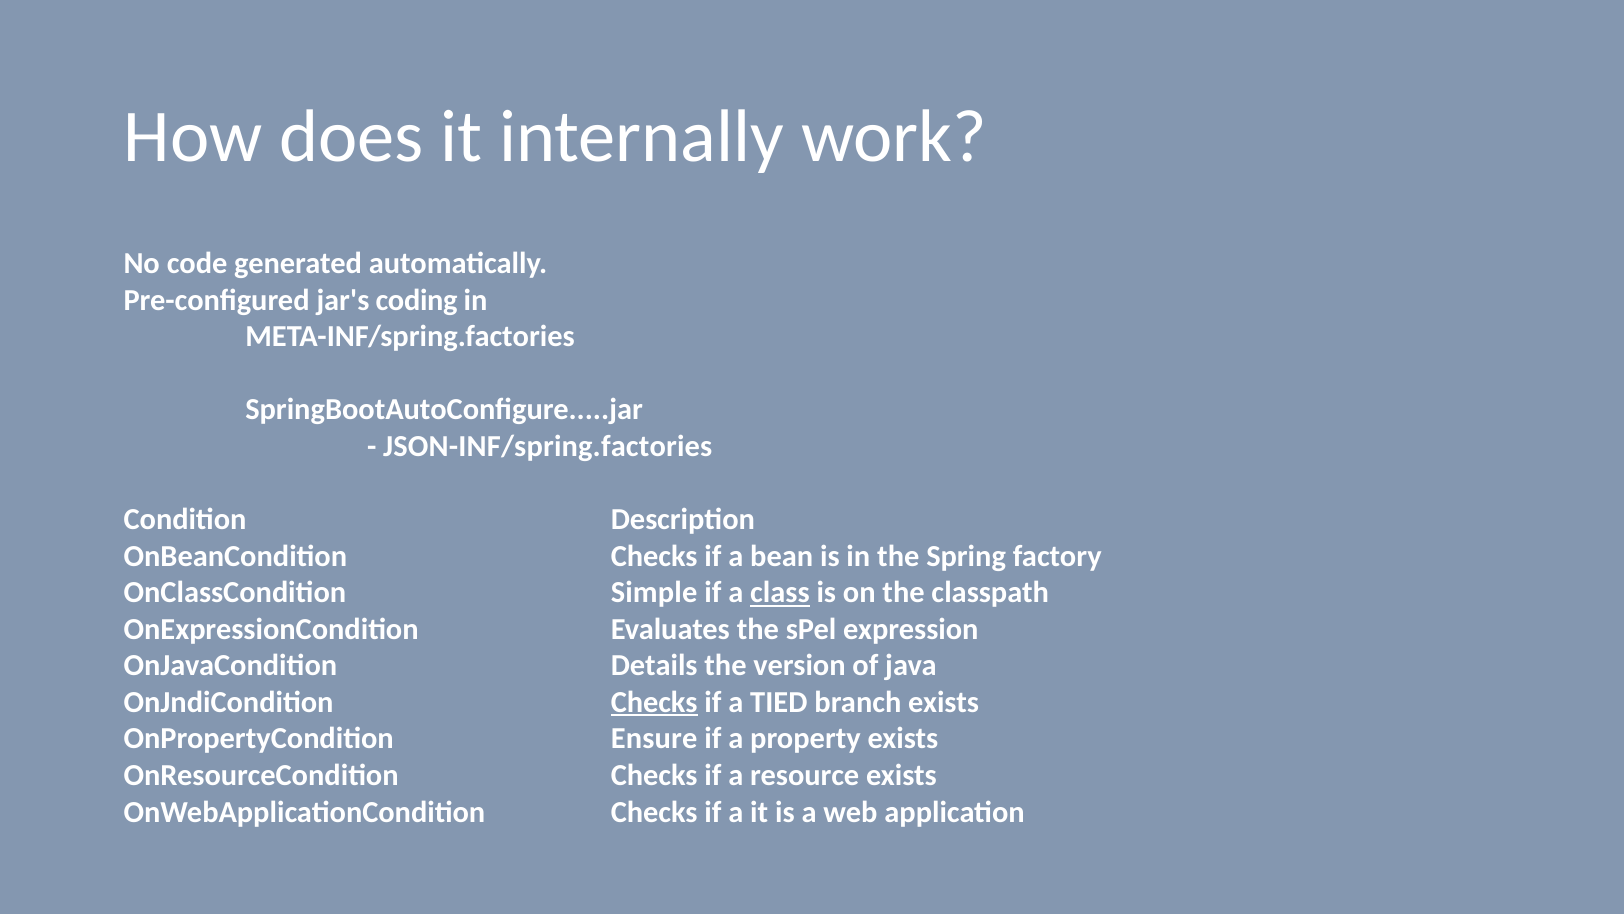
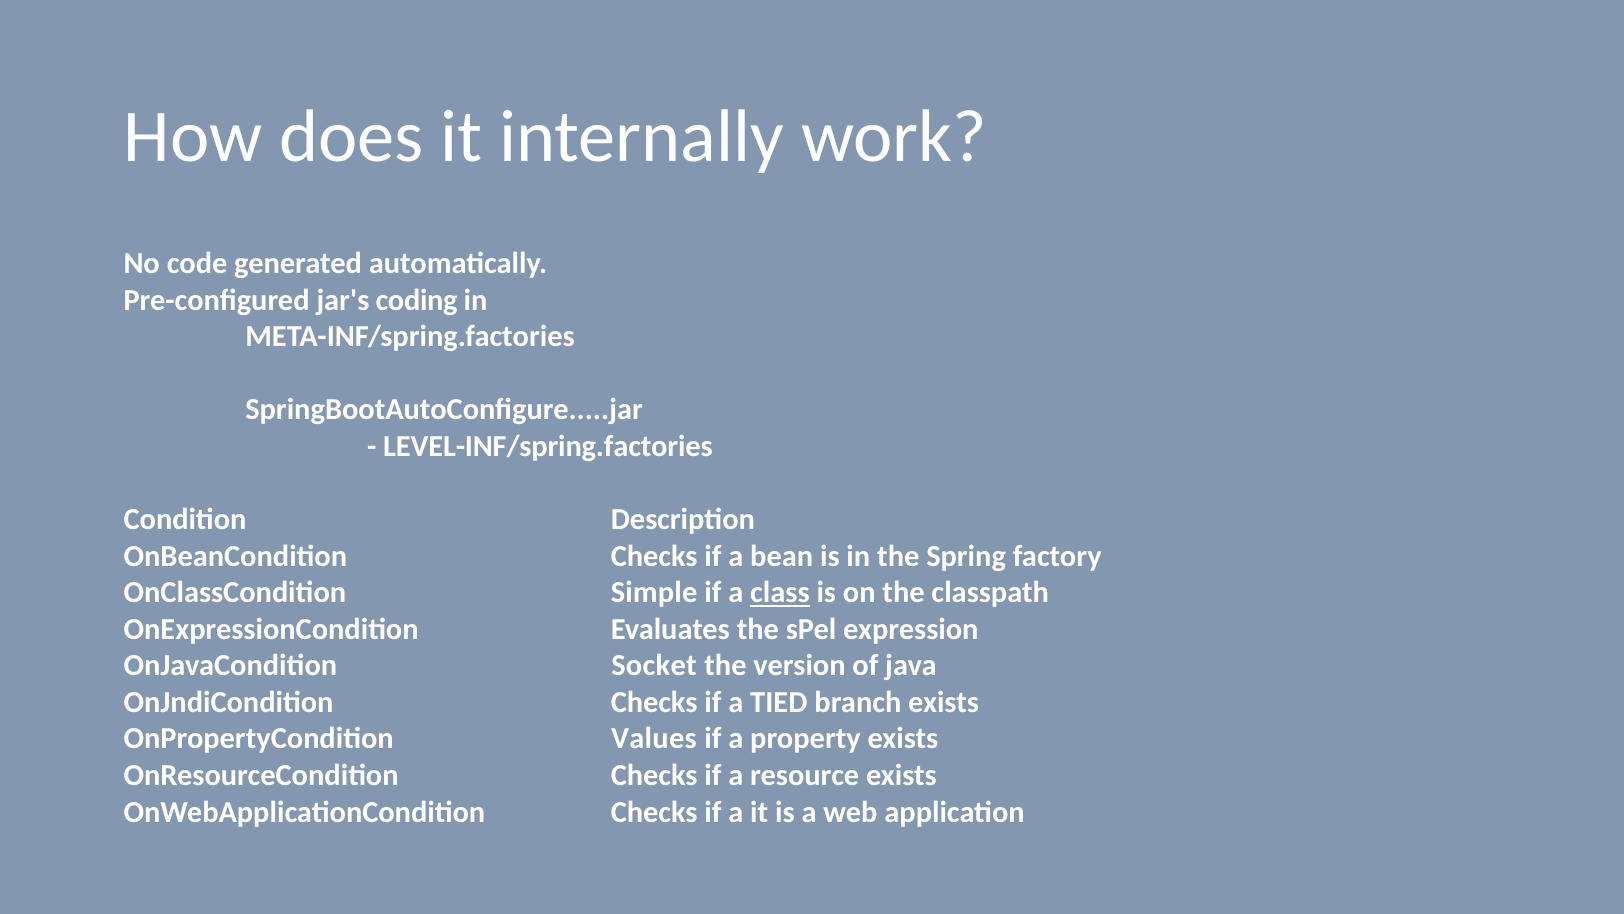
JSON-INF/spring.factories: JSON-INF/spring.factories -> LEVEL-INF/spring.factories
Details: Details -> Socket
Checks at (654, 702) underline: present -> none
Ensure: Ensure -> Values
